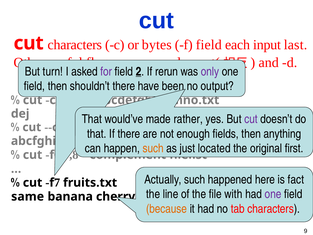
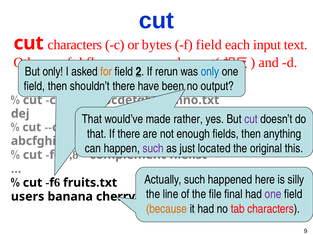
last: last -> text
But turn: turn -> only
for colour: purple -> orange
only at (210, 71) colour: purple -> blue
such at (153, 148) colour: orange -> purple
first: first -> this
fact: fact -> silly
7: 7 -> 6
with: with -> final
same: same -> users
